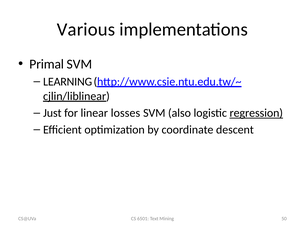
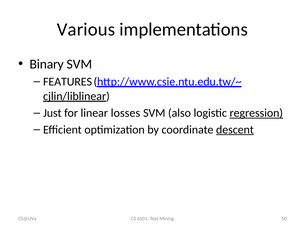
Primal: Primal -> Binary
LEARNING: LEARNING -> FEATURES
descent underline: none -> present
